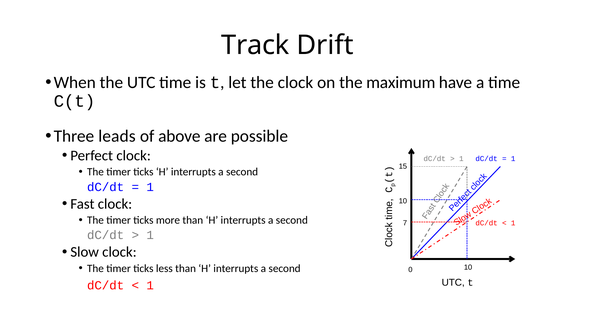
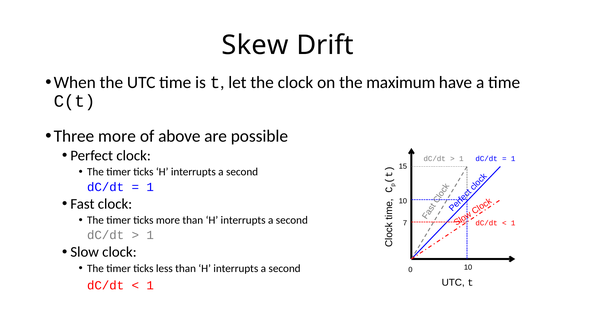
Track: Track -> Skew
Three leads: leads -> more
